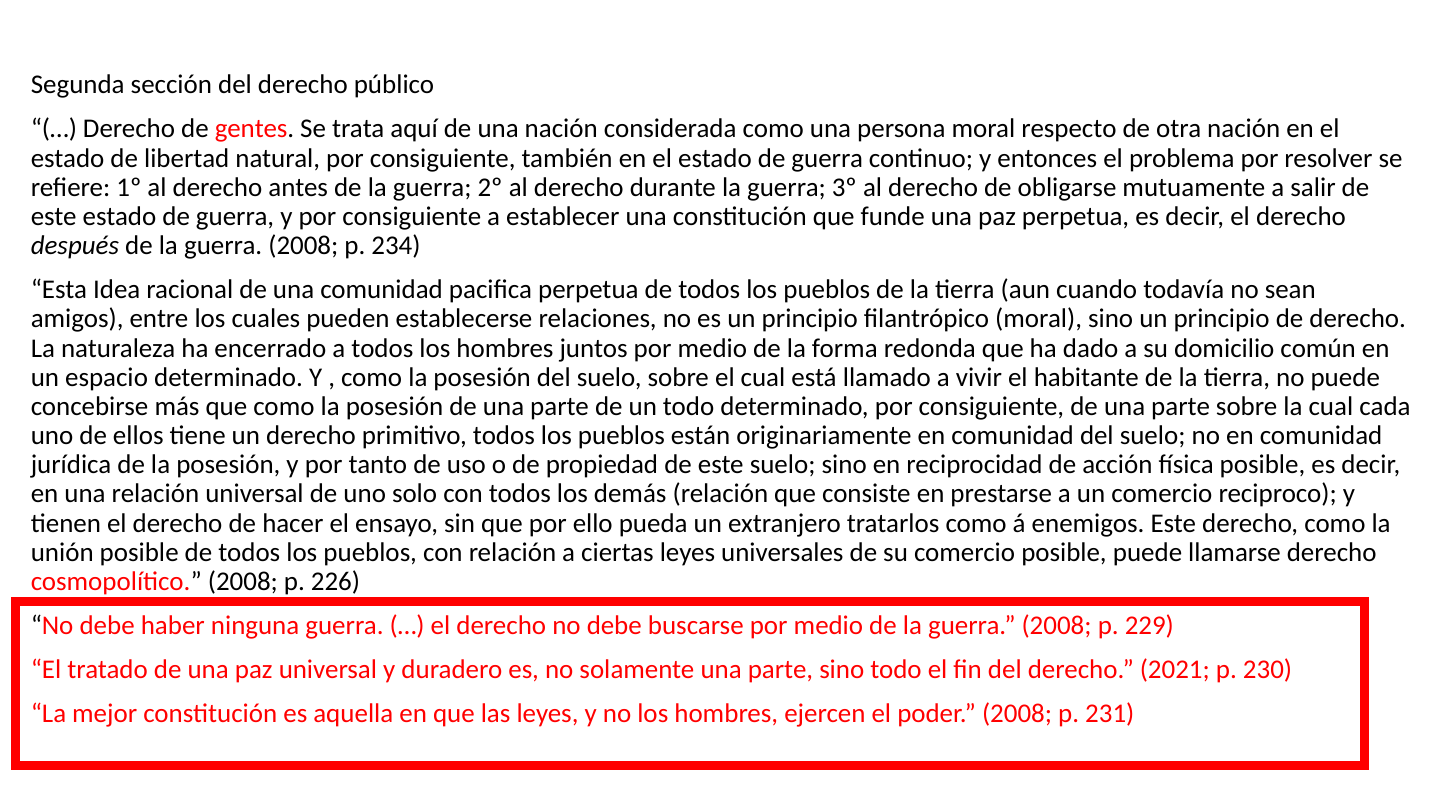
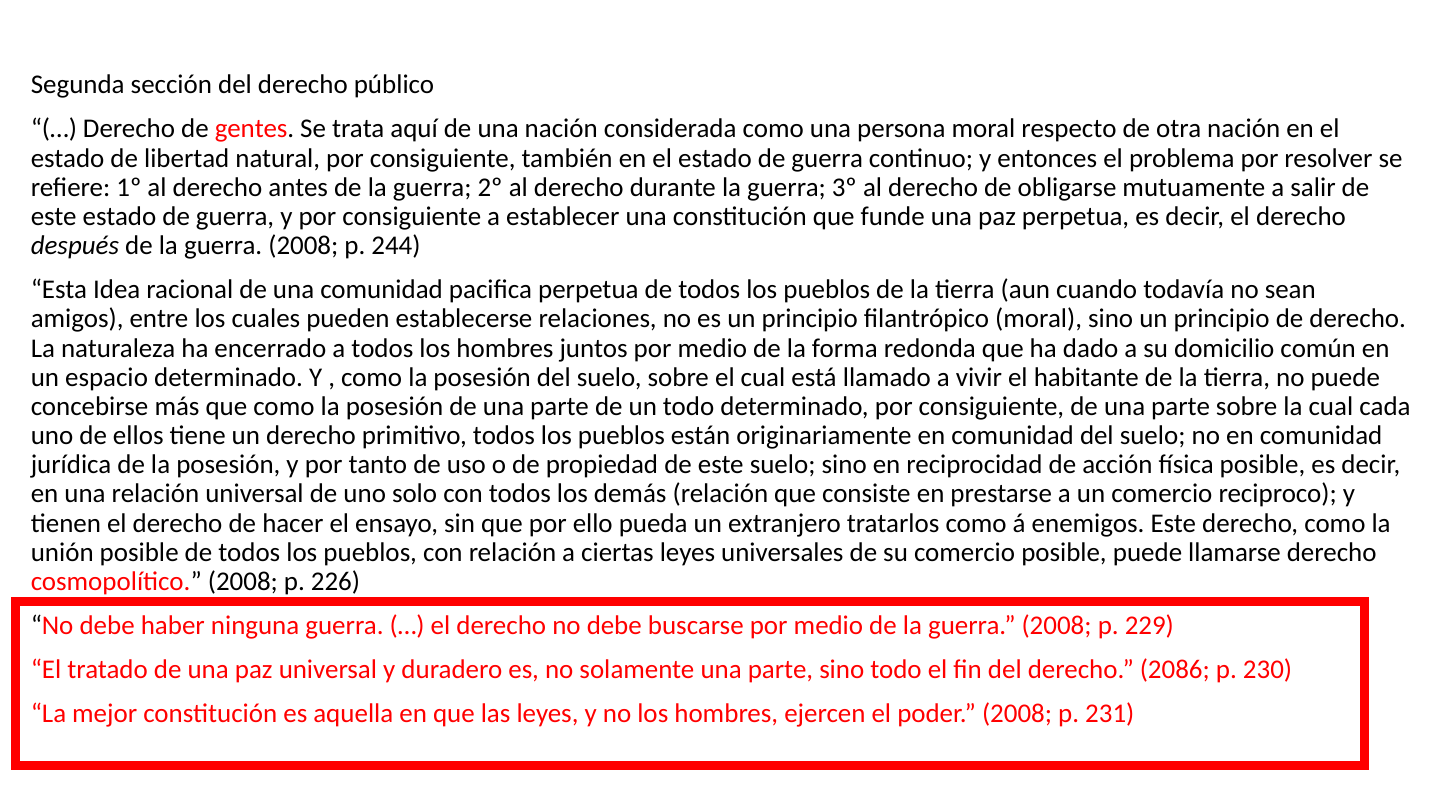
234: 234 -> 244
2021: 2021 -> 2086
